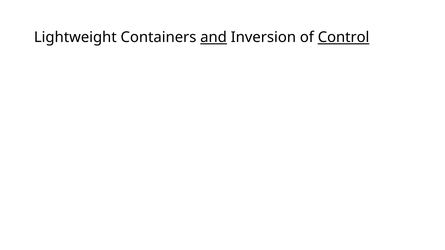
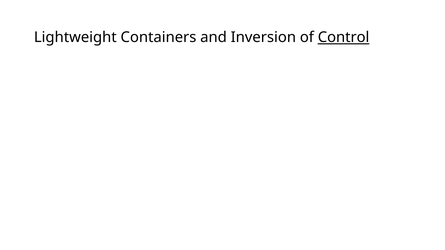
and underline: present -> none
